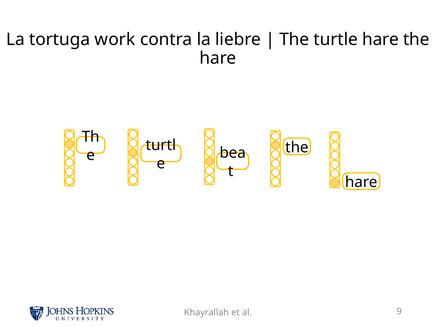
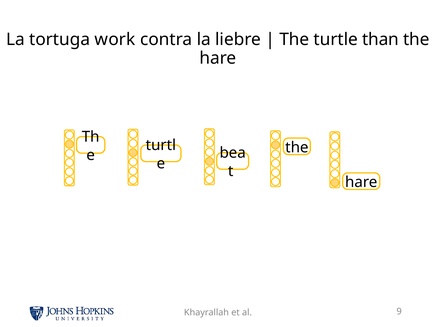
turtle hare: hare -> than
